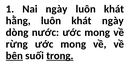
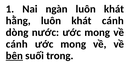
Nai ngày: ngày -> ngàn
khát ngày: ngày -> cánh
rừng at (17, 44): rừng -> cánh
trong underline: present -> none
